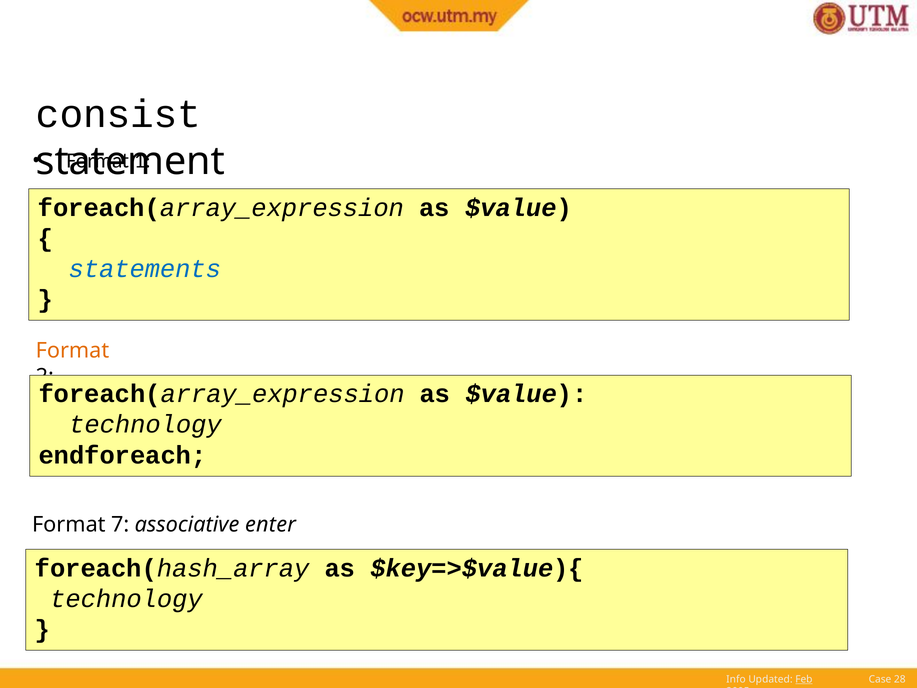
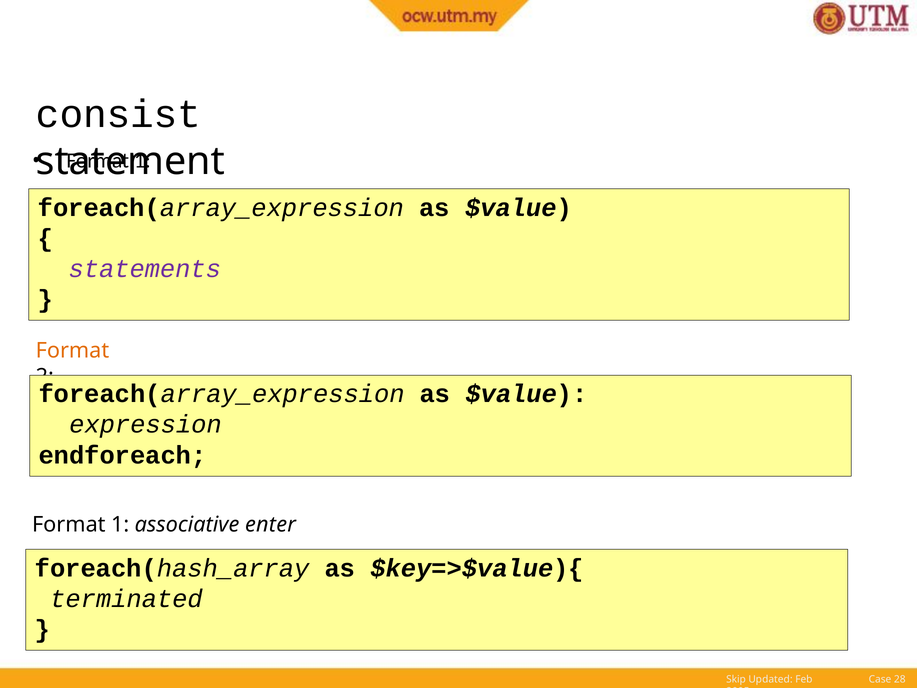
statements colour: blue -> purple
technology at (145, 424): technology -> expression
7 at (120, 524): 7 -> 1
technology at (126, 598): technology -> terminated
Info: Info -> Skip
Feb underline: present -> none
